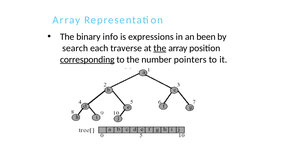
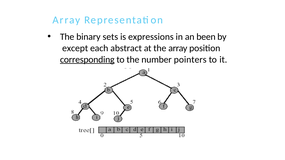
info: info -> sets
search: search -> except
traverse: traverse -> abstract
the at (160, 48) underline: present -> none
